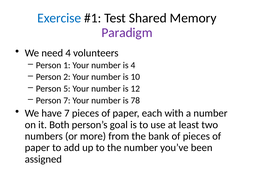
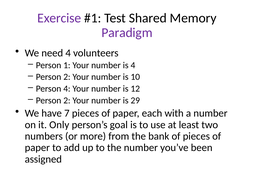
Exercise colour: blue -> purple
Person 5: 5 -> 4
7 at (67, 100): 7 -> 2
78: 78 -> 29
Both: Both -> Only
